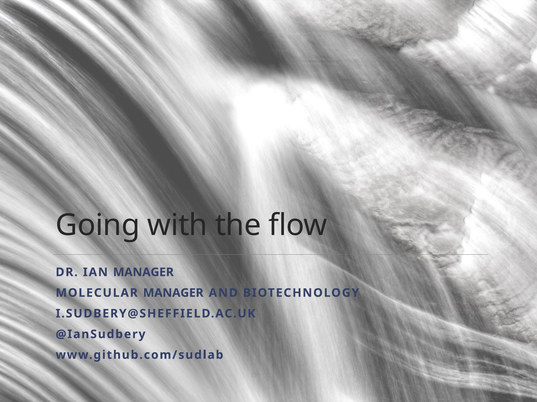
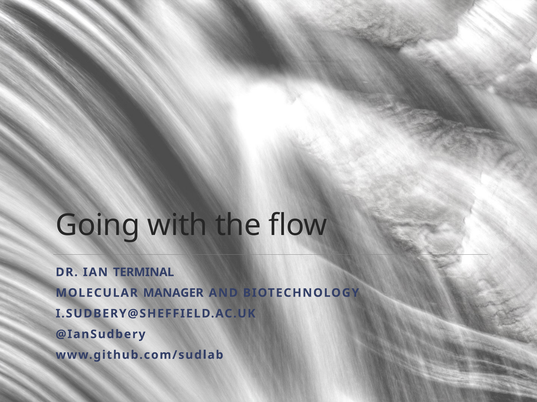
IAN MANAGER: MANAGER -> TERMINAL
